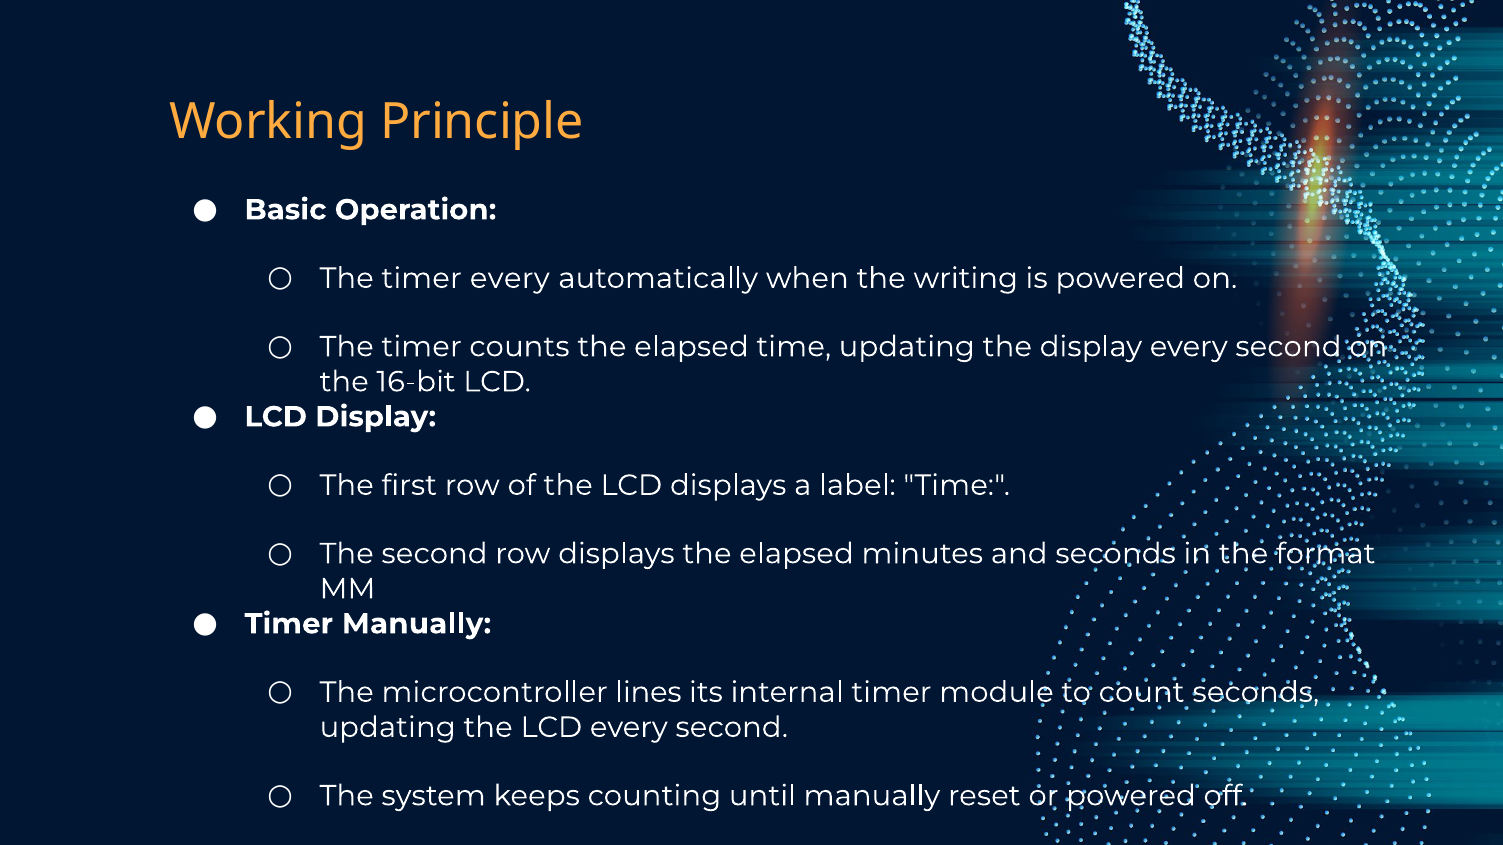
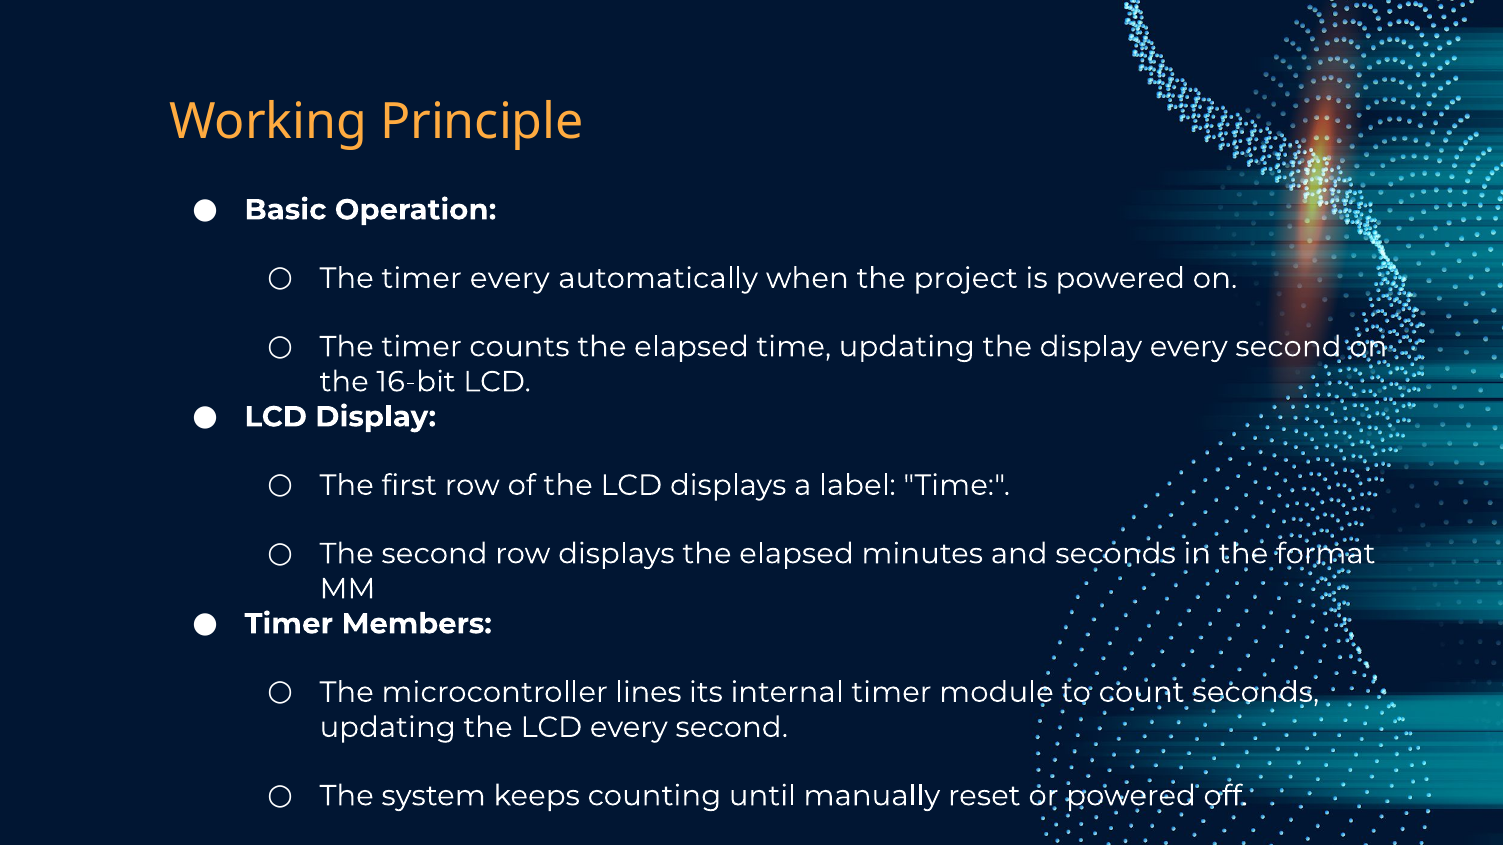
writing: writing -> project
Timer Manually: Manually -> Members
